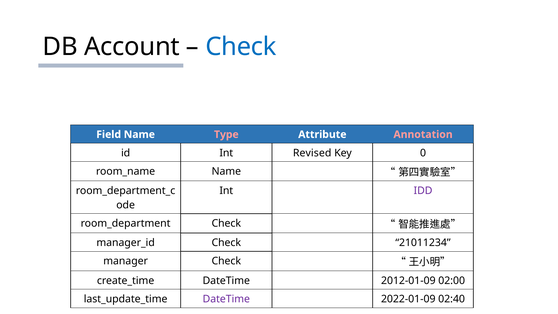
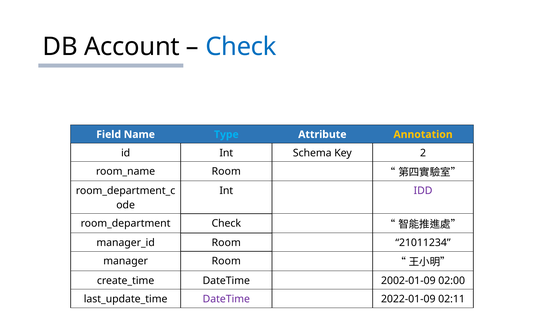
Type colour: pink -> light blue
Annotation colour: pink -> yellow
Revised: Revised -> Schema
0: 0 -> 2
Name at (226, 171): Name -> Room
Check at (226, 243): Check -> Room
manager Check: Check -> Room
2012-01-09: 2012-01-09 -> 2002-01-09
02:40: 02:40 -> 02:11
